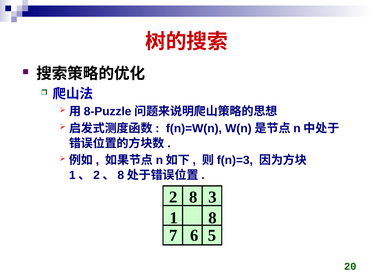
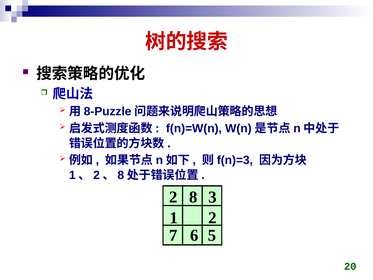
1 8: 8 -> 2
